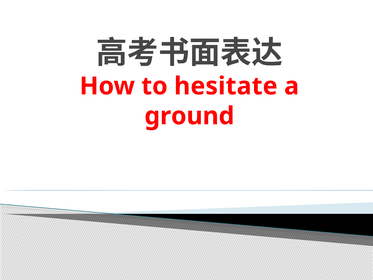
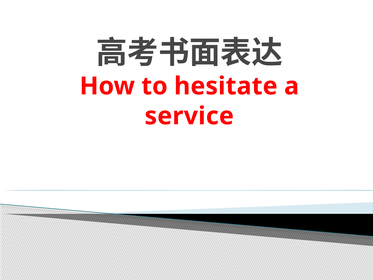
ground: ground -> service
